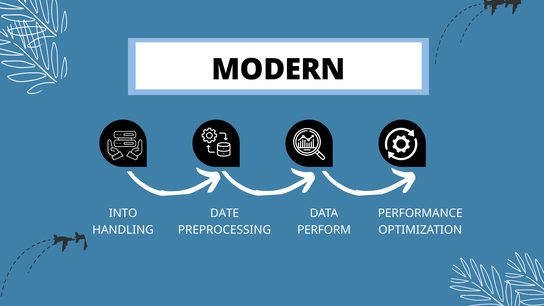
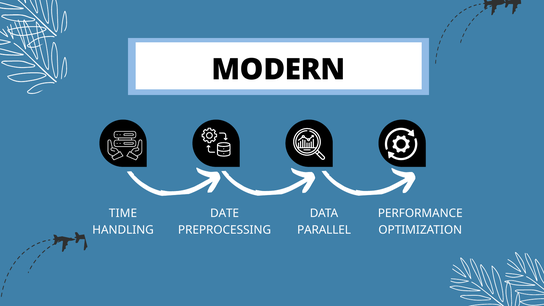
INTO: INTO -> TIME
PERFORM: PERFORM -> PARALLEL
